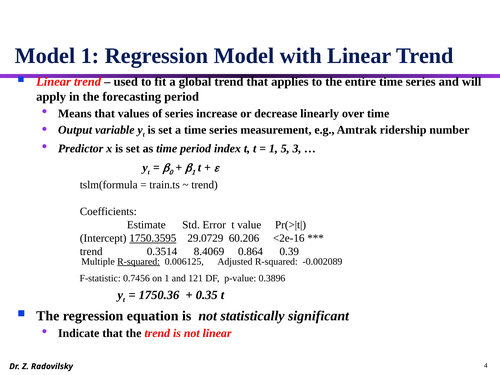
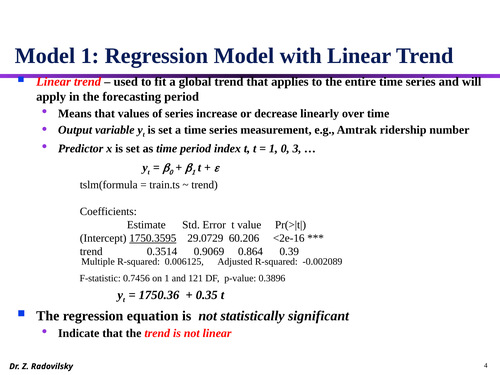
1 5: 5 -> 0
8.4069: 8.4069 -> 0.9069
R-squared at (139, 261) underline: present -> none
